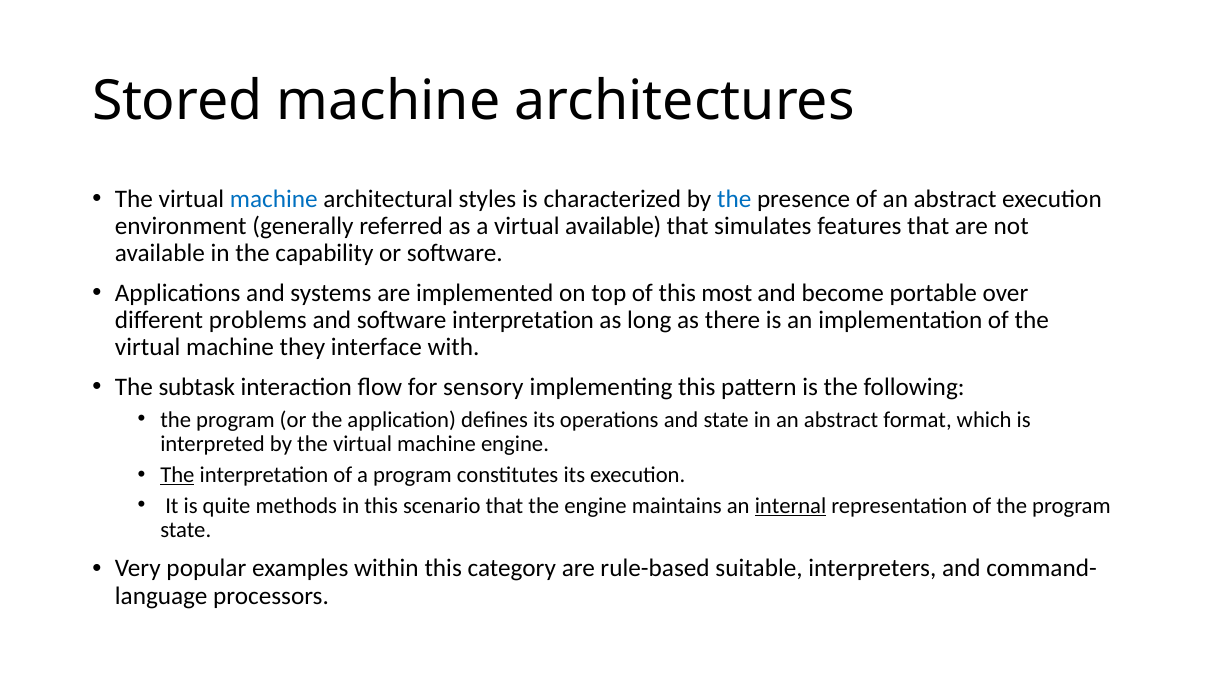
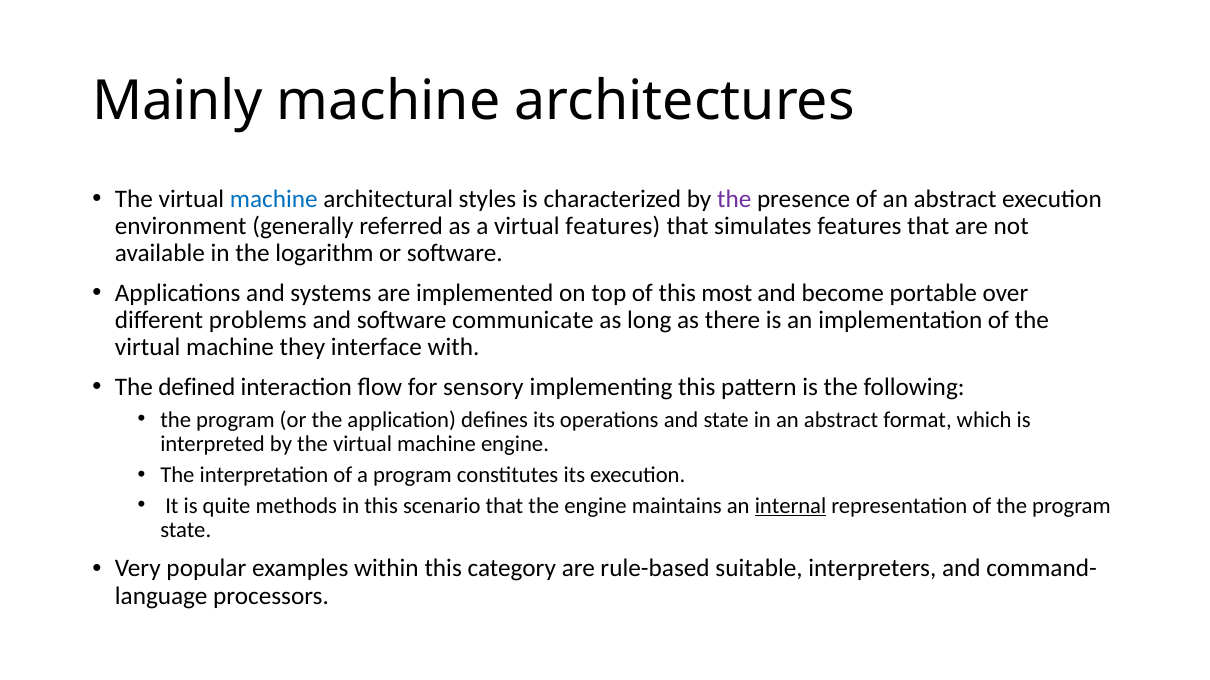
Stored: Stored -> Mainly
the at (734, 199) colour: blue -> purple
virtual available: available -> features
capability: capability -> logarithm
software interpretation: interpretation -> communicate
subtask: subtask -> defined
The at (177, 475) underline: present -> none
